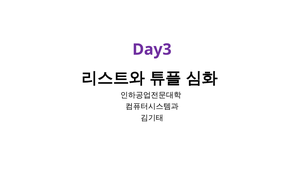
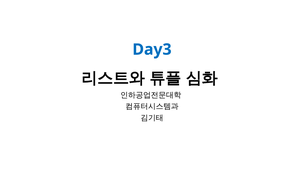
Day3 colour: purple -> blue
